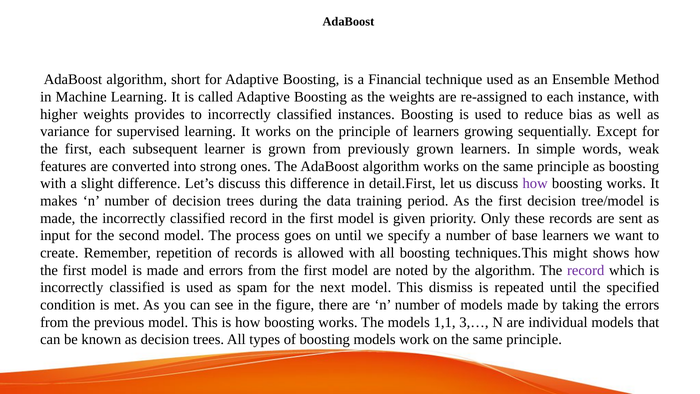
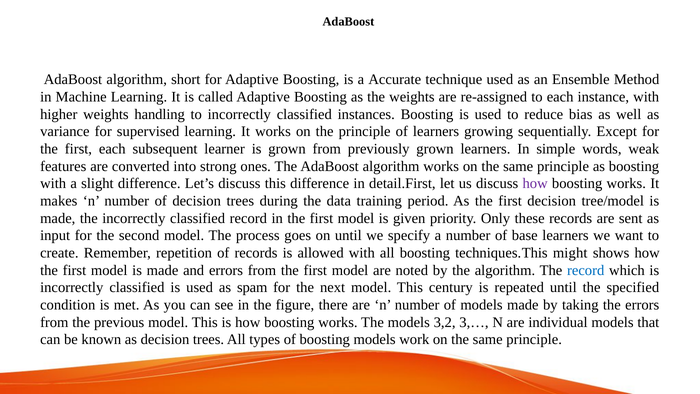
Financial: Financial -> Accurate
provides: provides -> handling
record at (586, 270) colour: purple -> blue
dismiss: dismiss -> century
1,1: 1,1 -> 3,2
